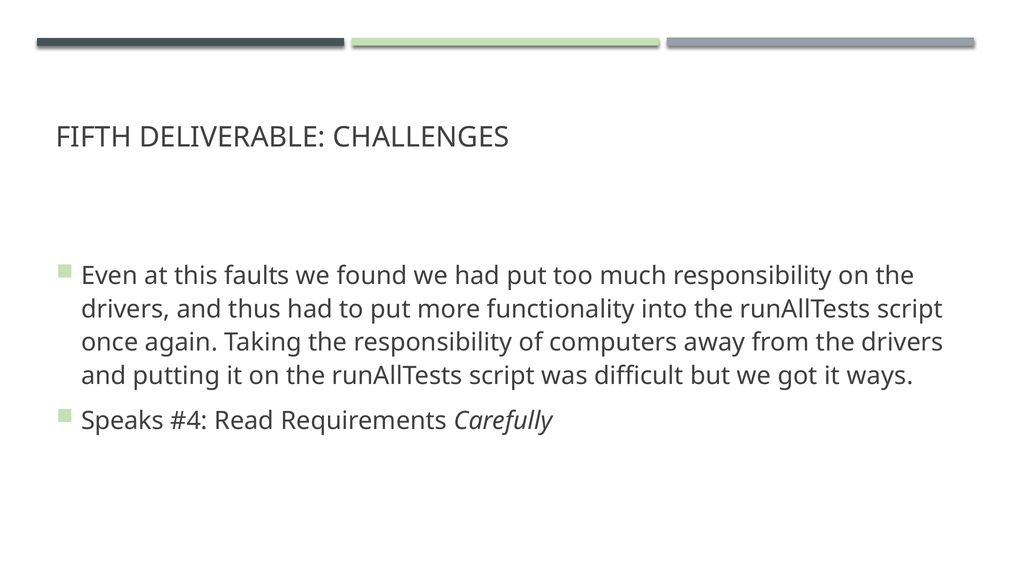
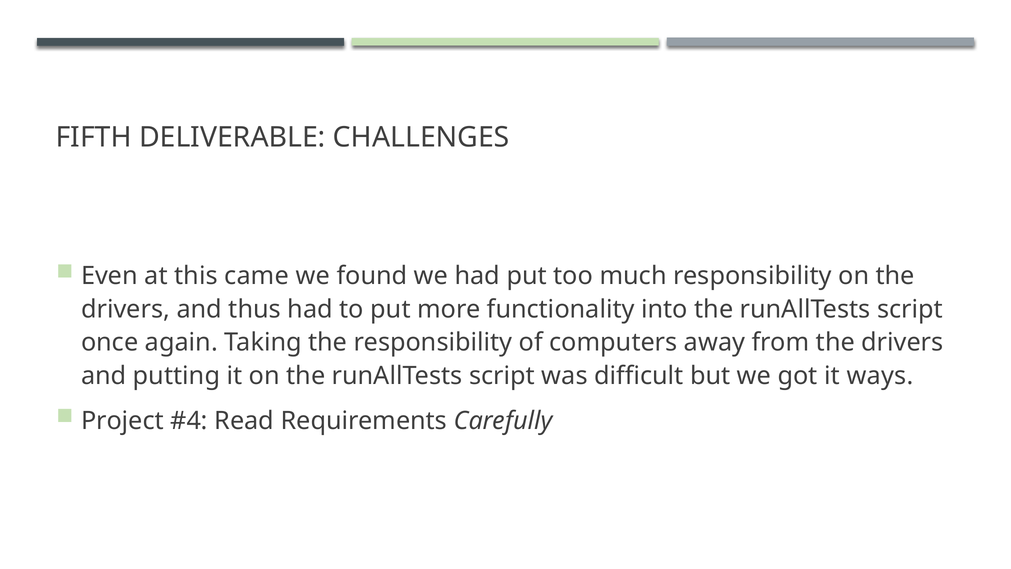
faults: faults -> came
Speaks: Speaks -> Project
